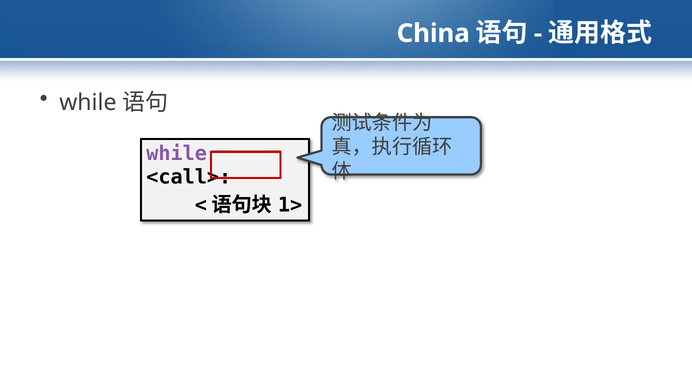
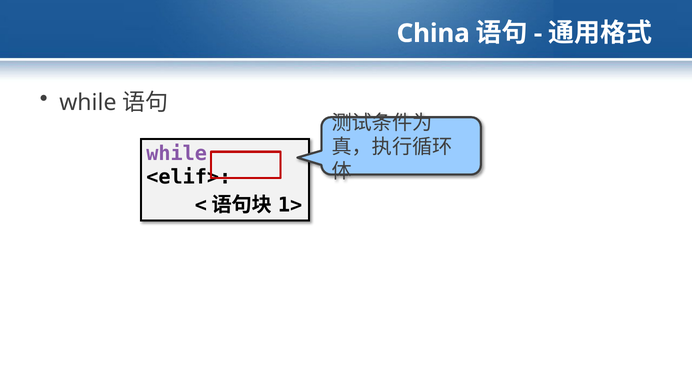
<call>: <call> -> <elif>
